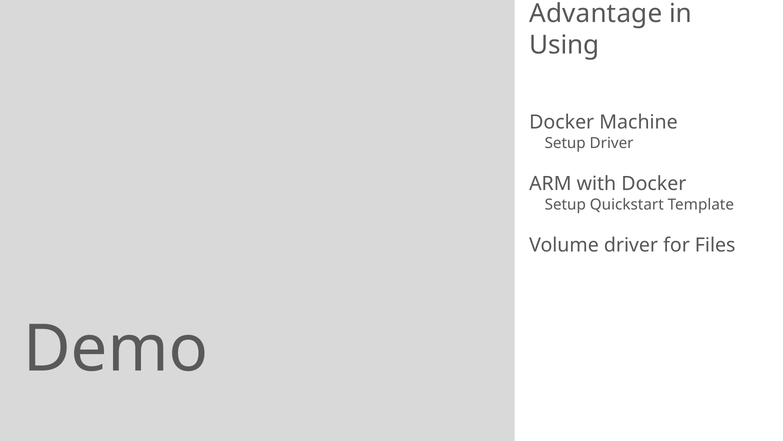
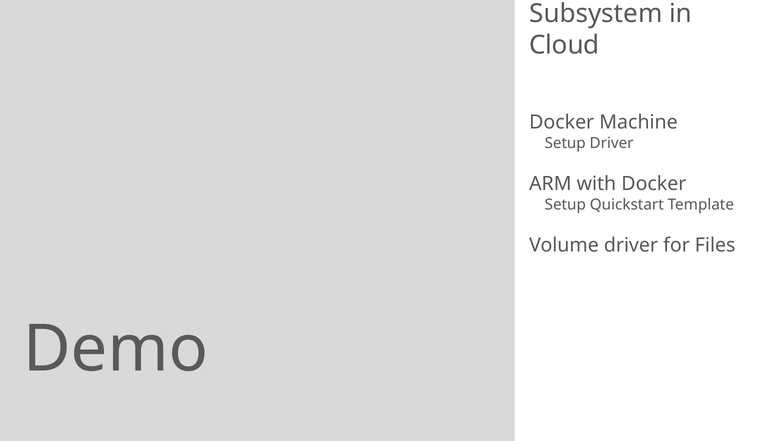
Advantage: Advantage -> Subsystem
Using: Using -> Cloud
